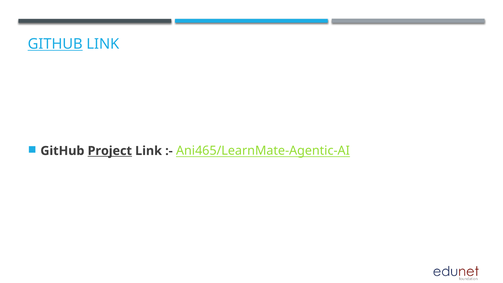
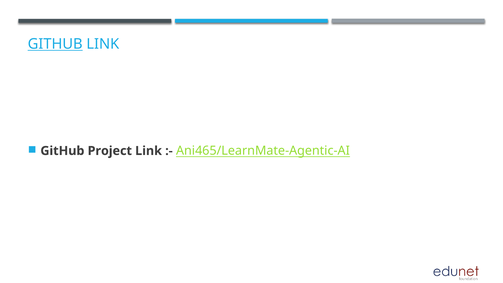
Project underline: present -> none
